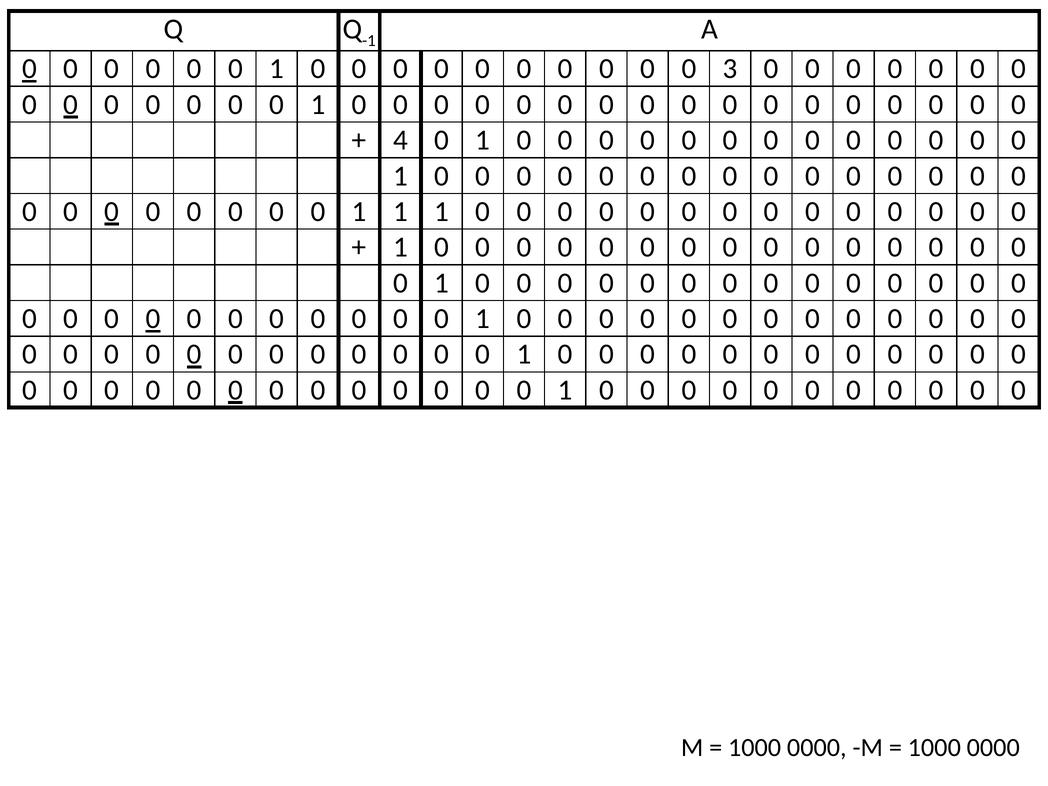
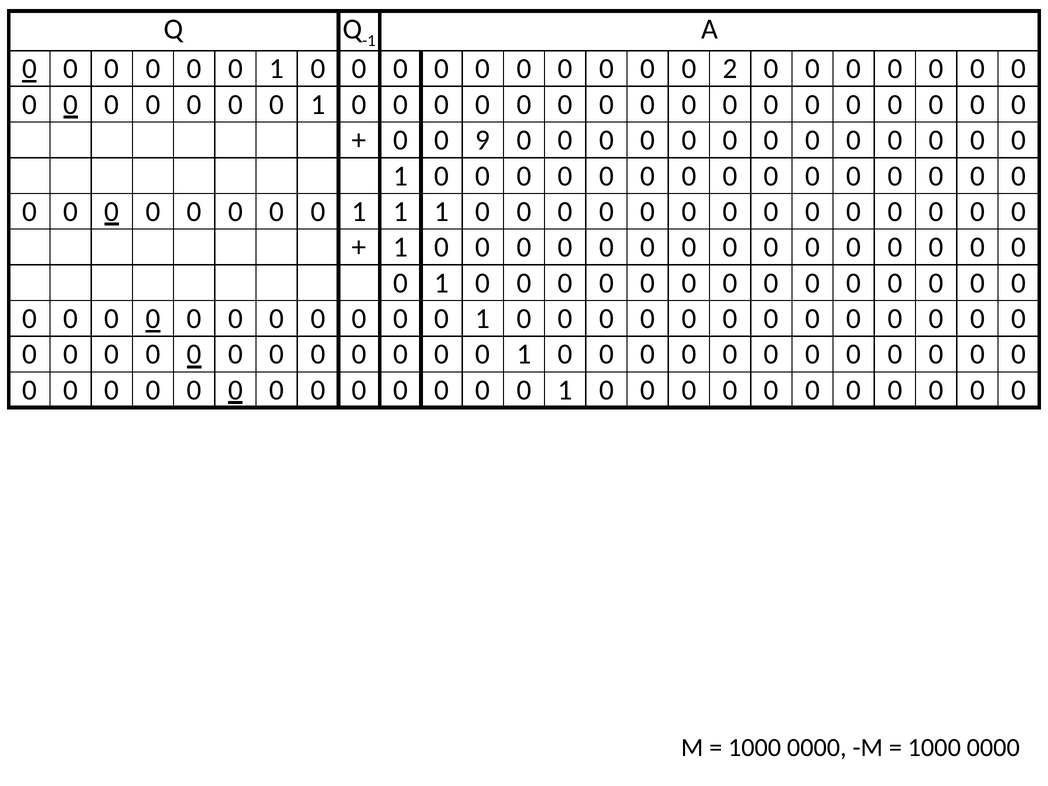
3: 3 -> 2
4 at (400, 140): 4 -> 0
1 at (483, 140): 1 -> 9
